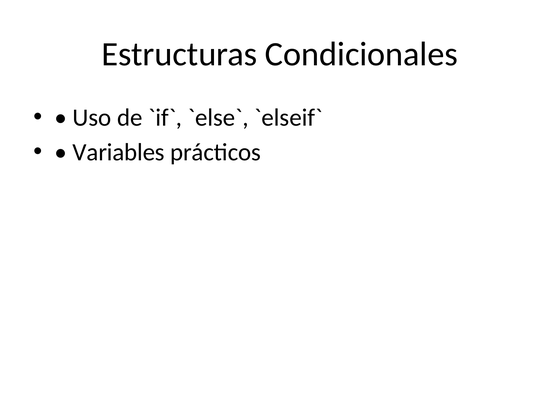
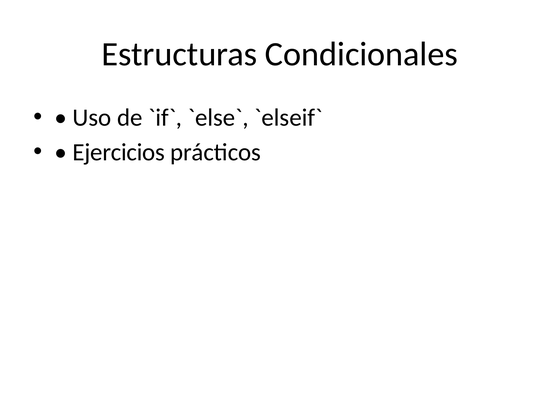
Variables: Variables -> Ejercicios
